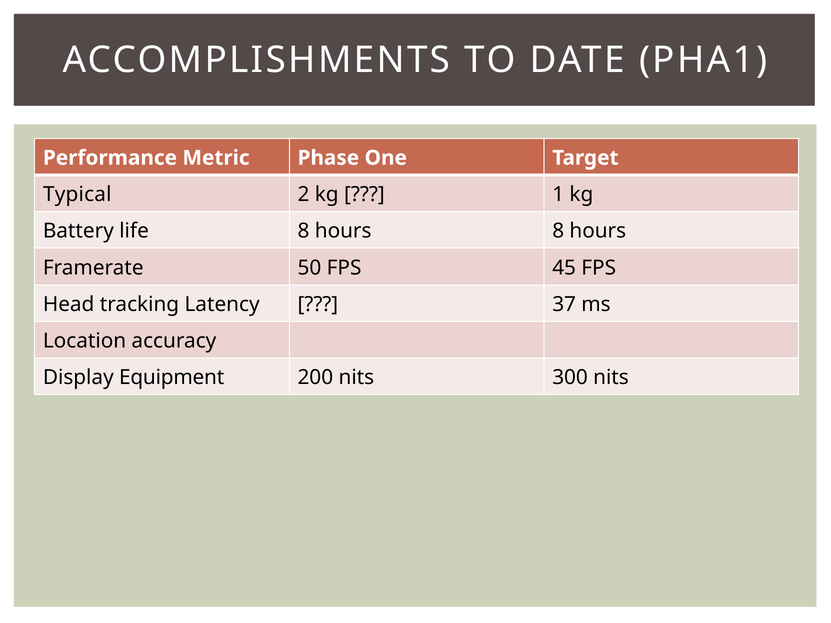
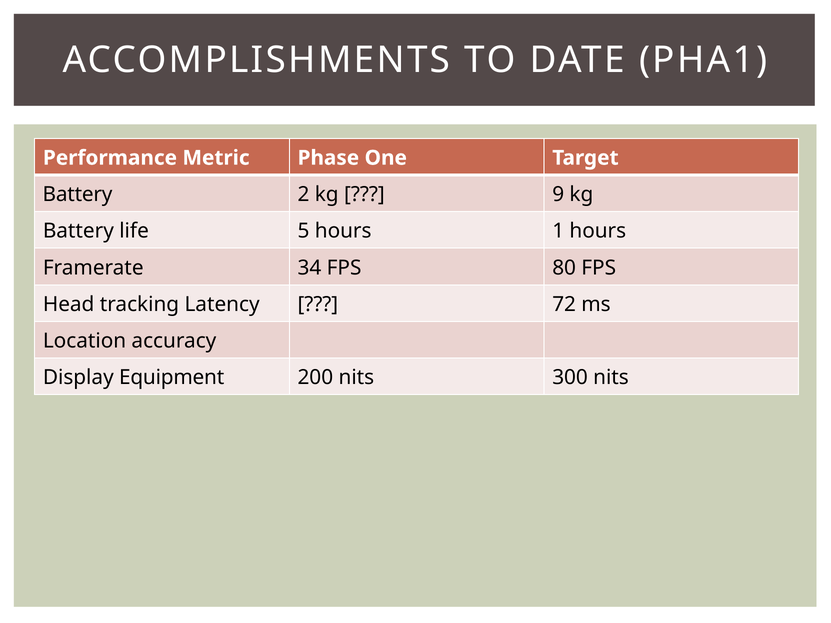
Typical at (77, 195): Typical -> Battery
1: 1 -> 9
life 8: 8 -> 5
hours 8: 8 -> 1
50: 50 -> 34
45: 45 -> 80
37: 37 -> 72
